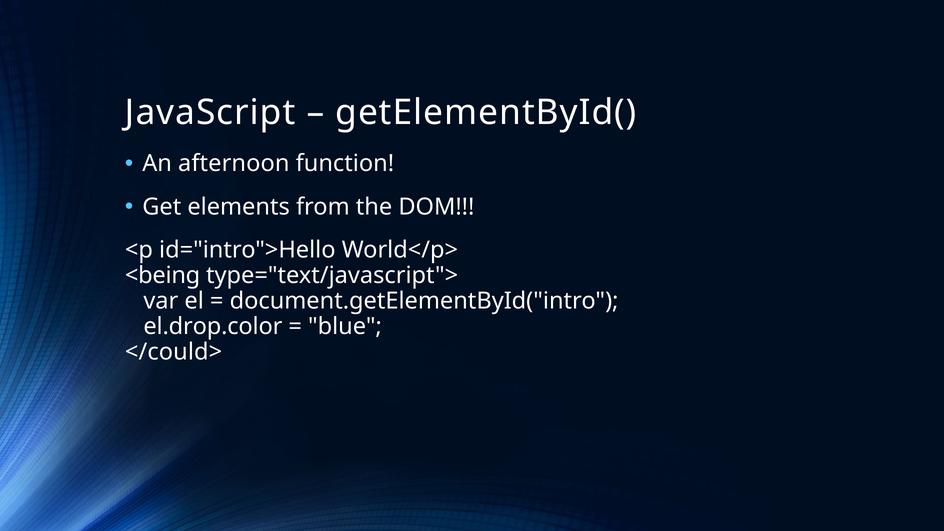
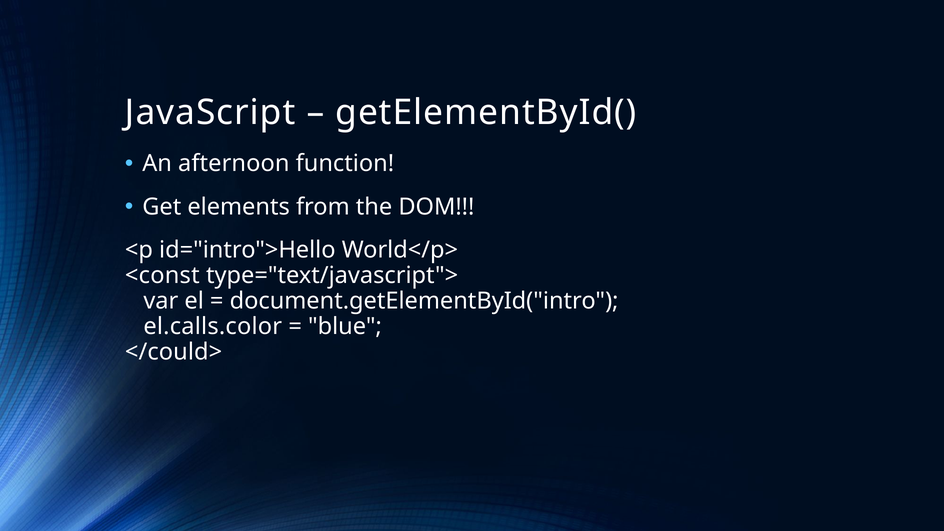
<being: <being -> <const
el.drop.color: el.drop.color -> el.calls.color
